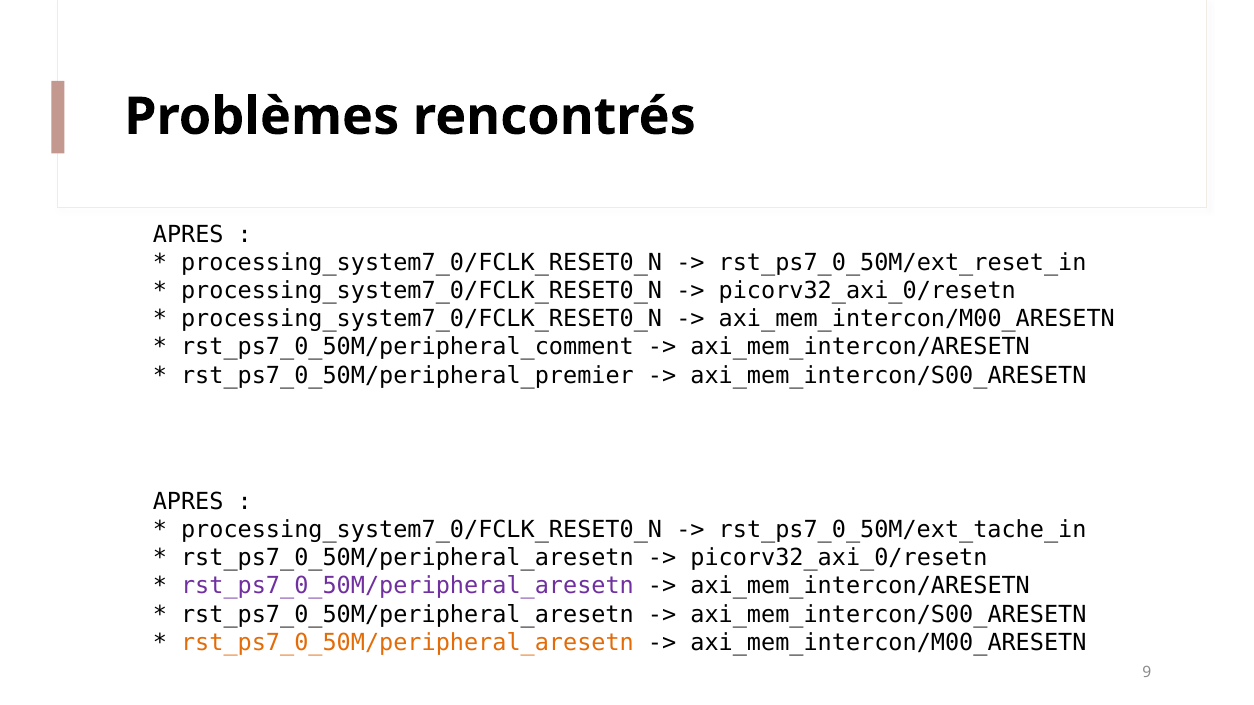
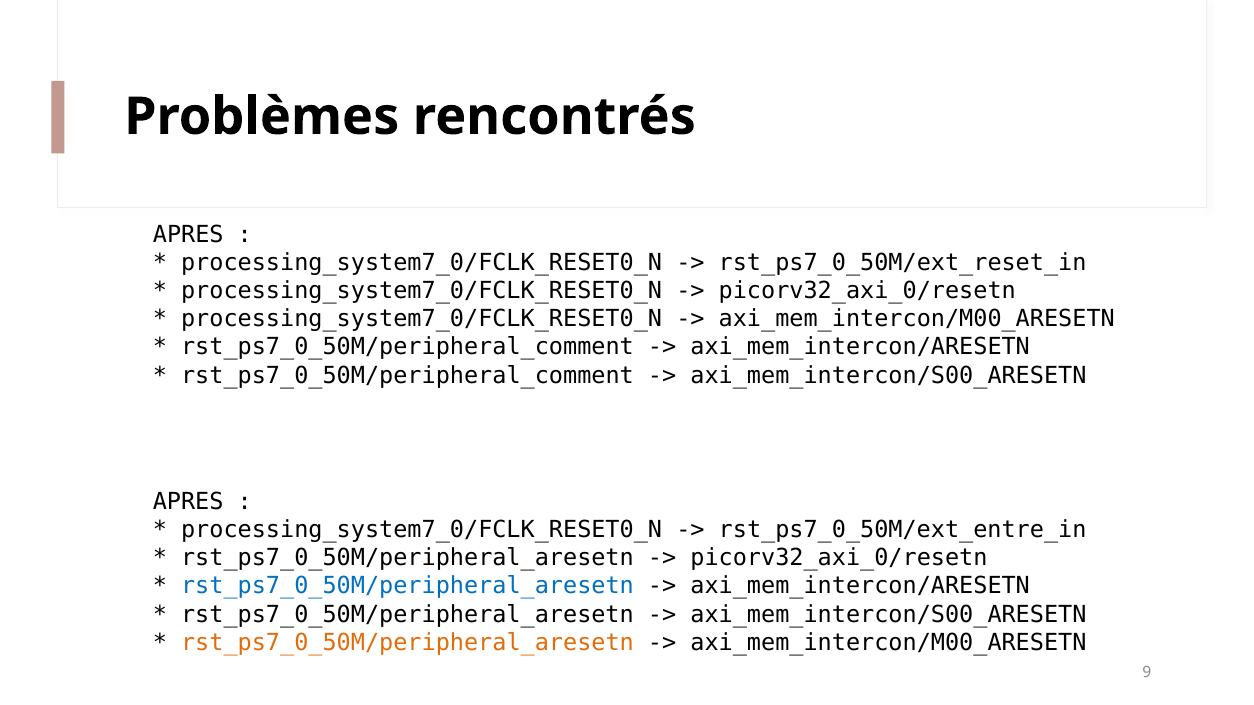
rst_ps7_0_50M/peripheral_premier at (407, 376): rst_ps7_0_50M/peripheral_premier -> rst_ps7_0_50M/peripheral_comment
rst_ps7_0_50M/ext_tache_in: rst_ps7_0_50M/ext_tache_in -> rst_ps7_0_50M/ext_entre_in
rst_ps7_0_50M/peripheral_aresetn at (407, 586) colour: purple -> blue
